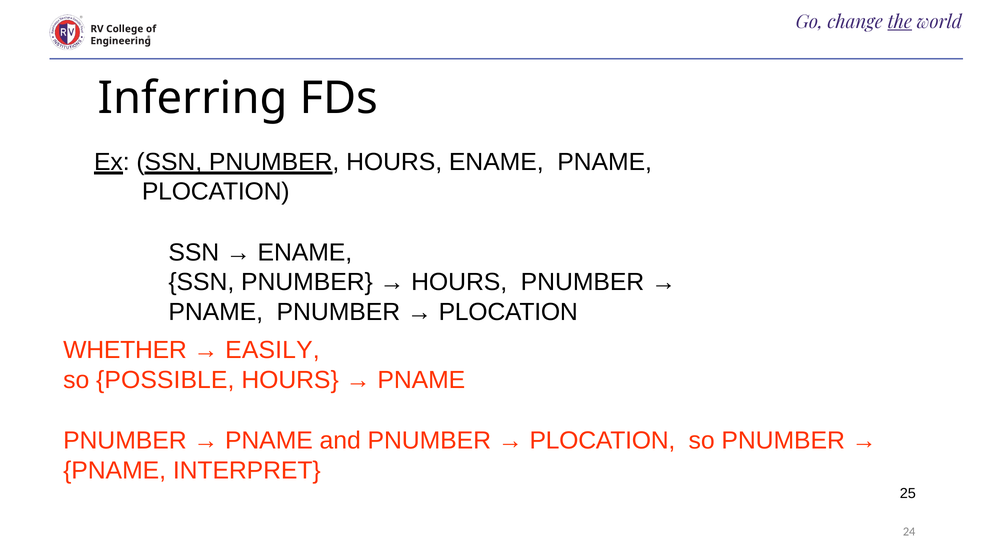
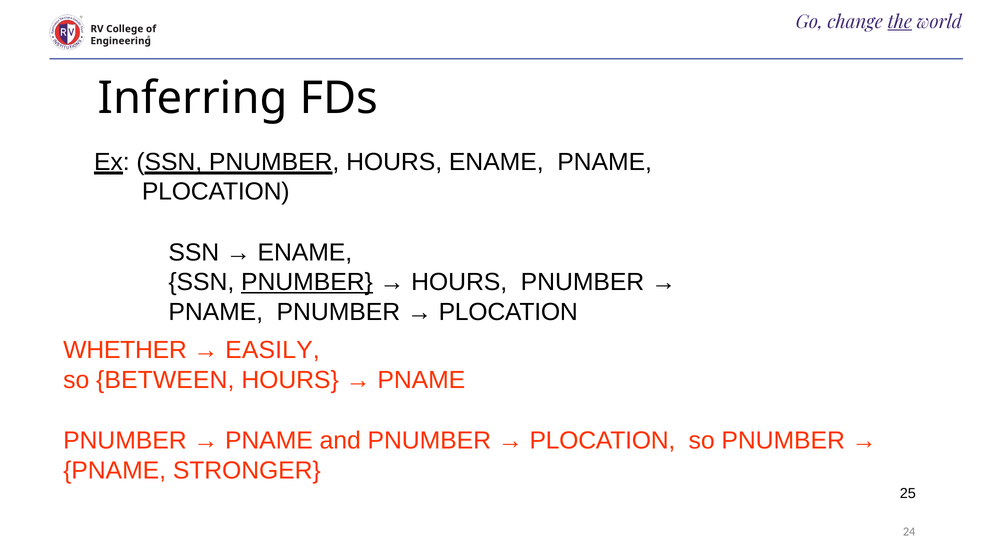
PNUMBER at (307, 282) underline: none -> present
POSSIBLE: POSSIBLE -> BETWEEN
INTERPRET: INTERPRET -> STRONGER
